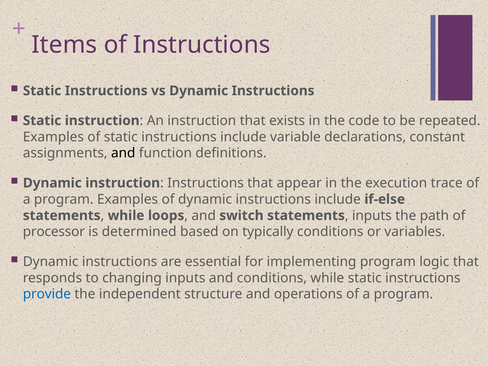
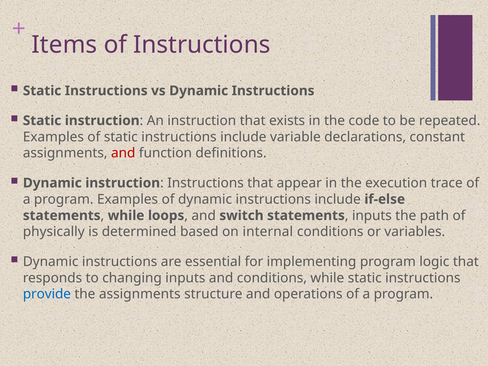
and at (123, 153) colour: black -> red
processor: processor -> physically
typically: typically -> internal
the independent: independent -> assignments
